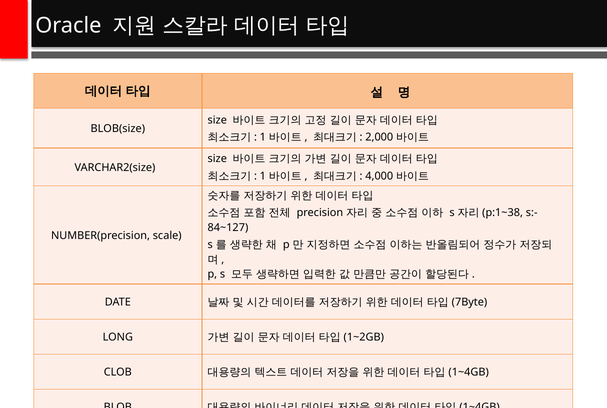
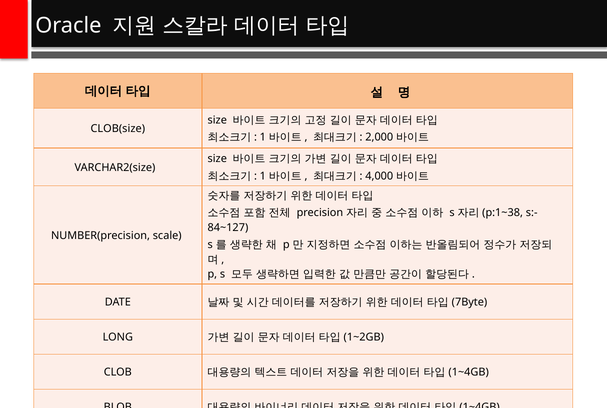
BLOB(size: BLOB(size -> CLOB(size
